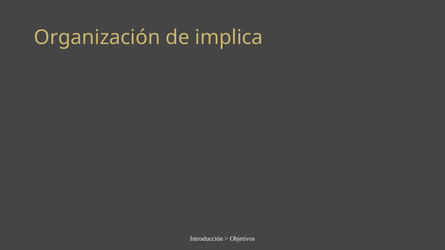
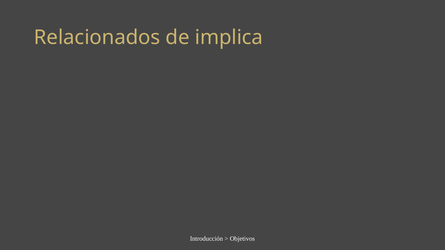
Organización: Organización -> Relacionados
